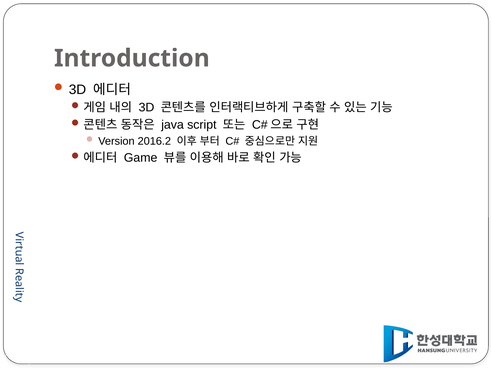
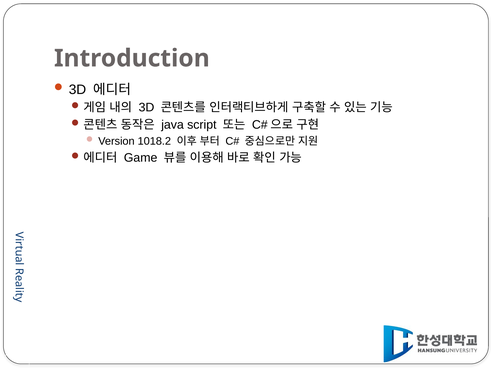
2016.2: 2016.2 -> 1018.2
